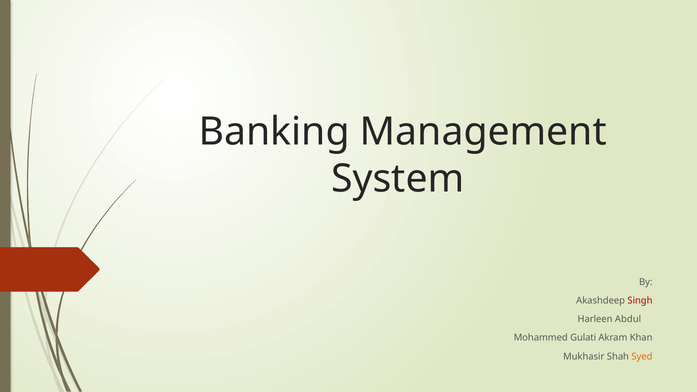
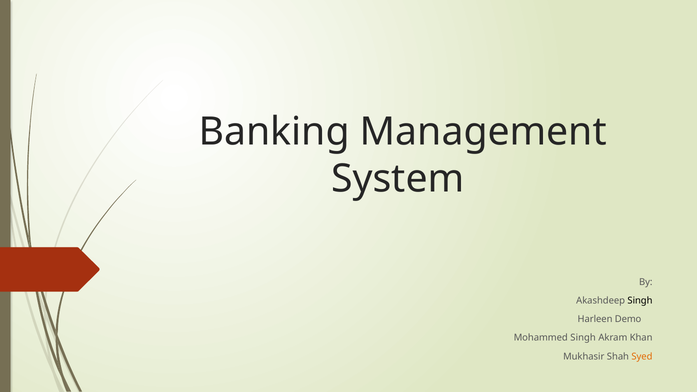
Singh at (640, 301) colour: red -> black
Abdul: Abdul -> Demo
Mohammed Gulati: Gulati -> Singh
